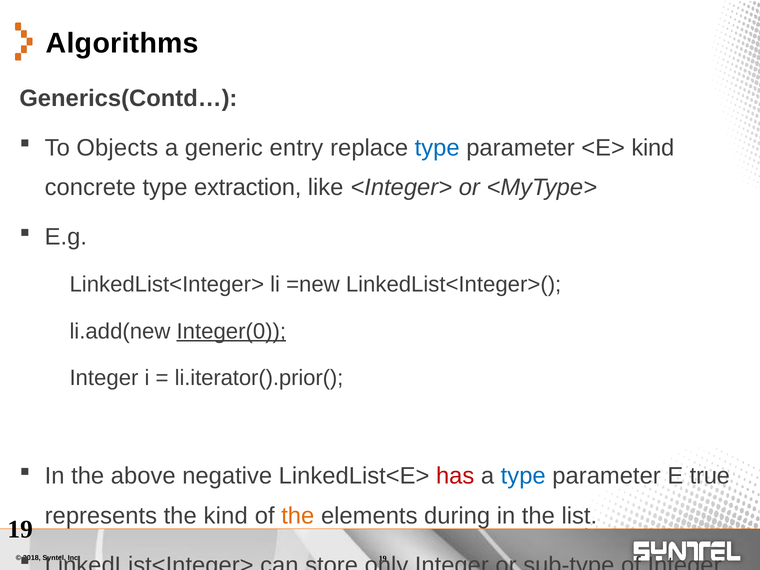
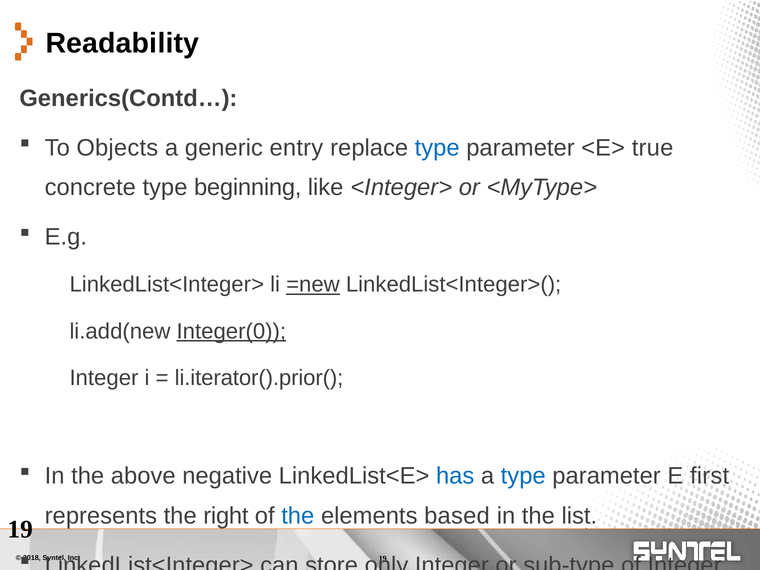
Algorithms: Algorithms -> Readability
<E> kind: kind -> true
extraction: extraction -> beginning
=new underline: none -> present
has colour: red -> blue
true: true -> first
the kind: kind -> right
the at (298, 516) colour: orange -> blue
during: during -> based
